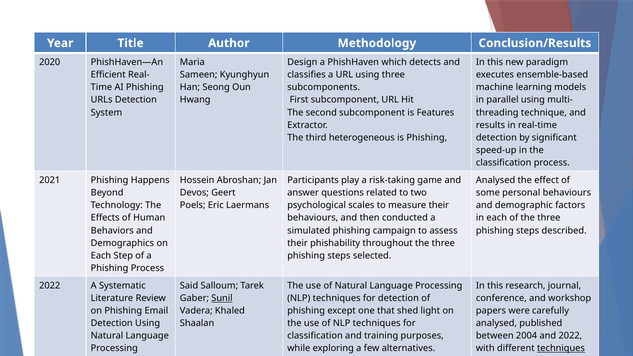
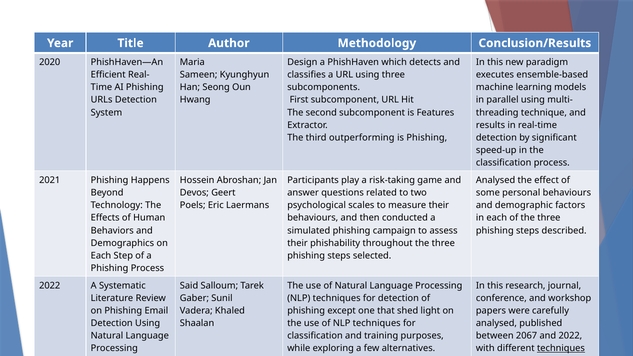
heterogeneous: heterogeneous -> outperforming
Sunil underline: present -> none
2004: 2004 -> 2067
